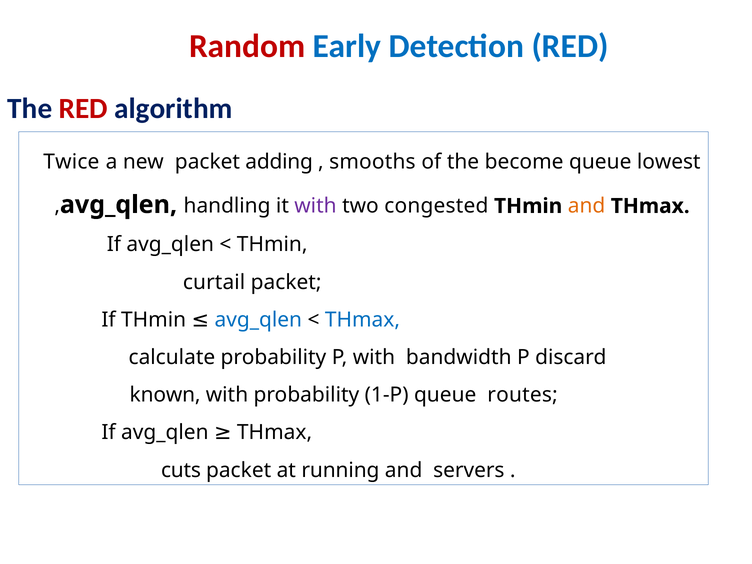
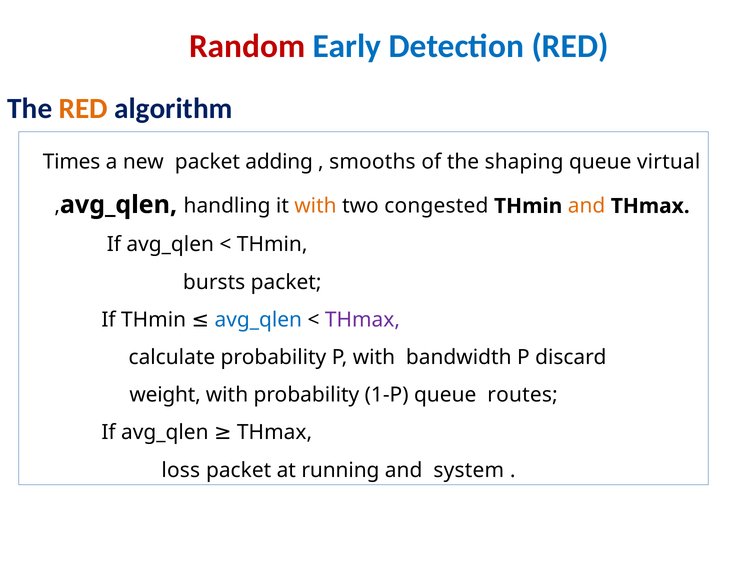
RED at (83, 109) colour: red -> orange
Twice: Twice -> Times
become: become -> shaping
lowest: lowest -> virtual
with at (315, 206) colour: purple -> orange
curtail: curtail -> bursts
THmax at (362, 320) colour: blue -> purple
known: known -> weight
cuts: cuts -> loss
servers: servers -> system
